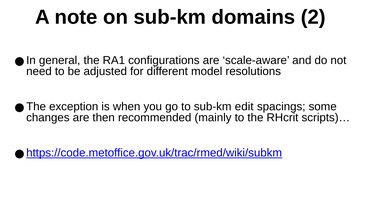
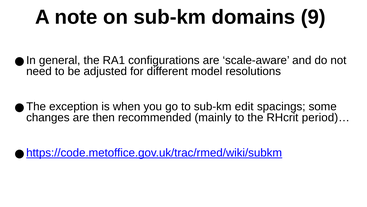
2: 2 -> 9
scripts)…: scripts)… -> period)…
